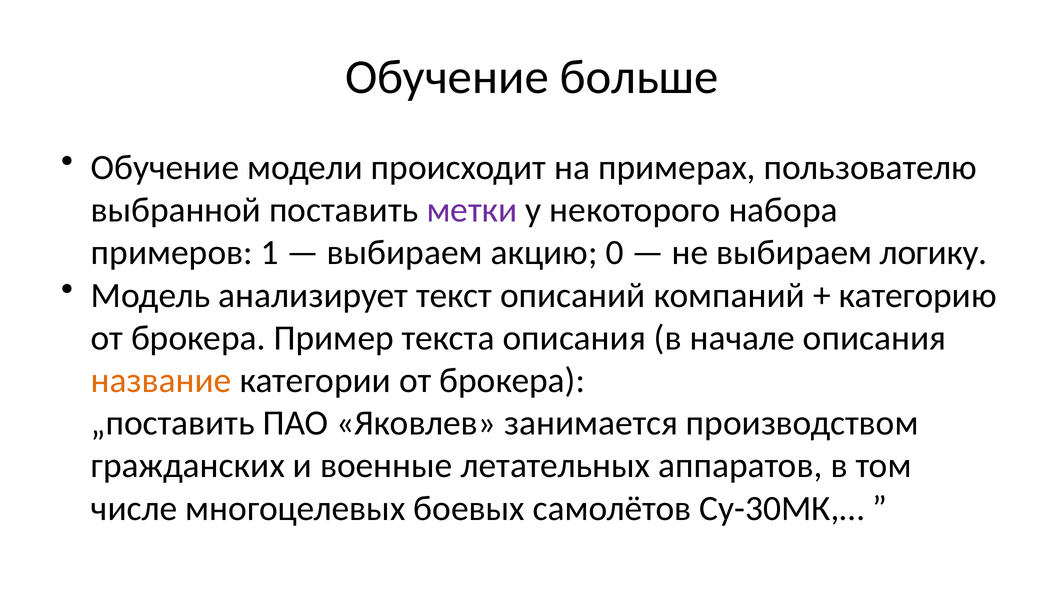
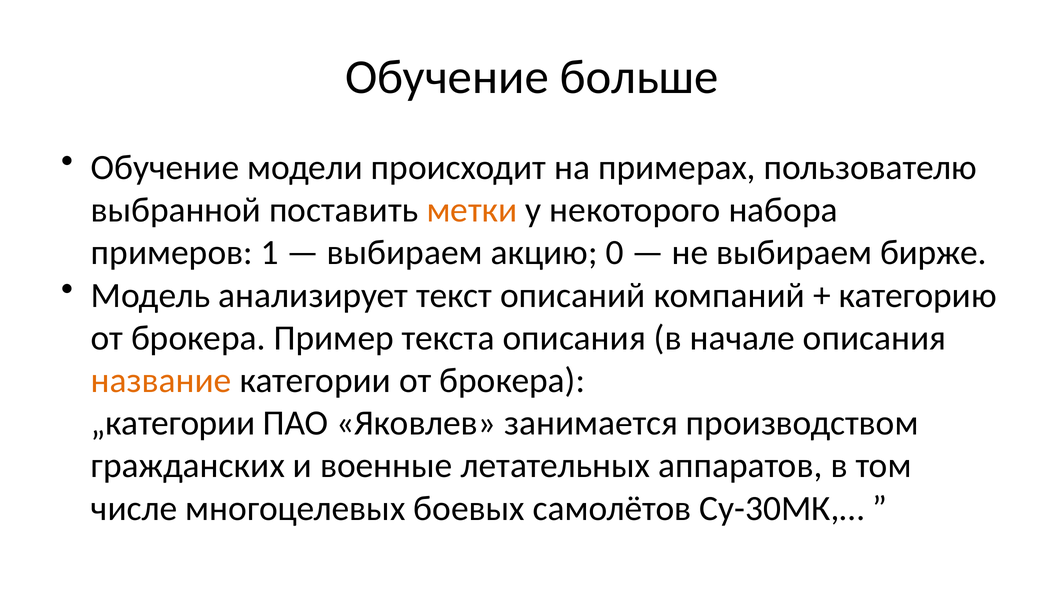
метки colour: purple -> orange
логику: логику -> бирже
„поставить: „поставить -> „категории
